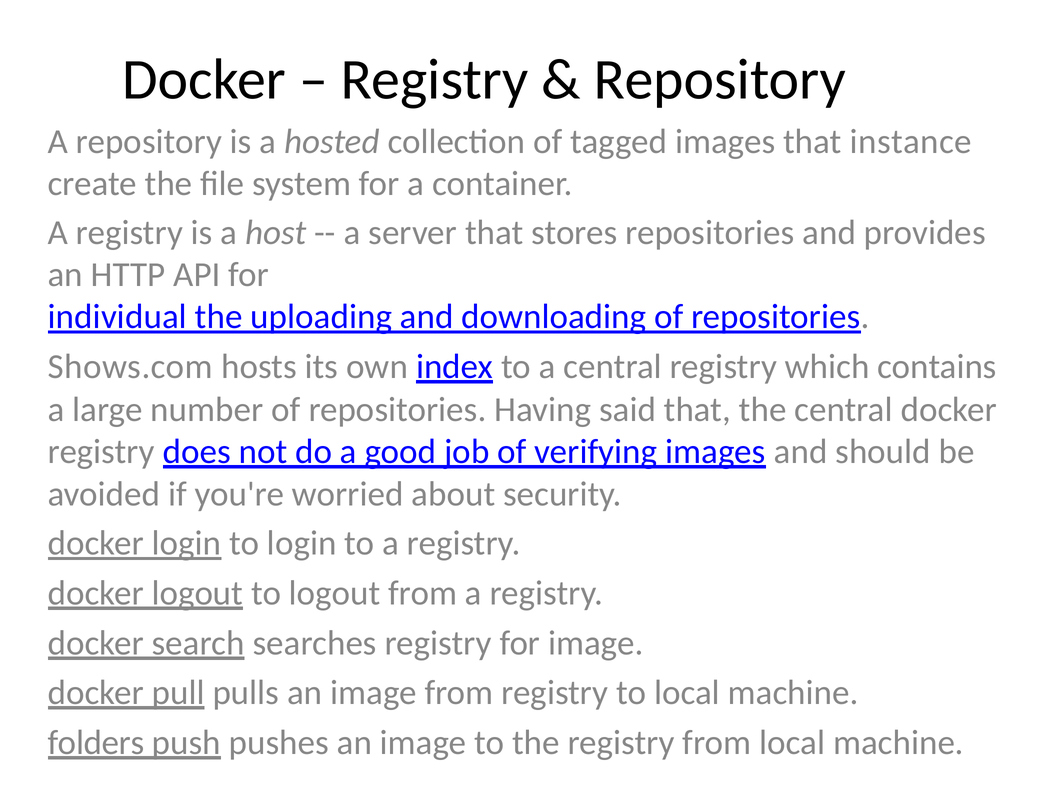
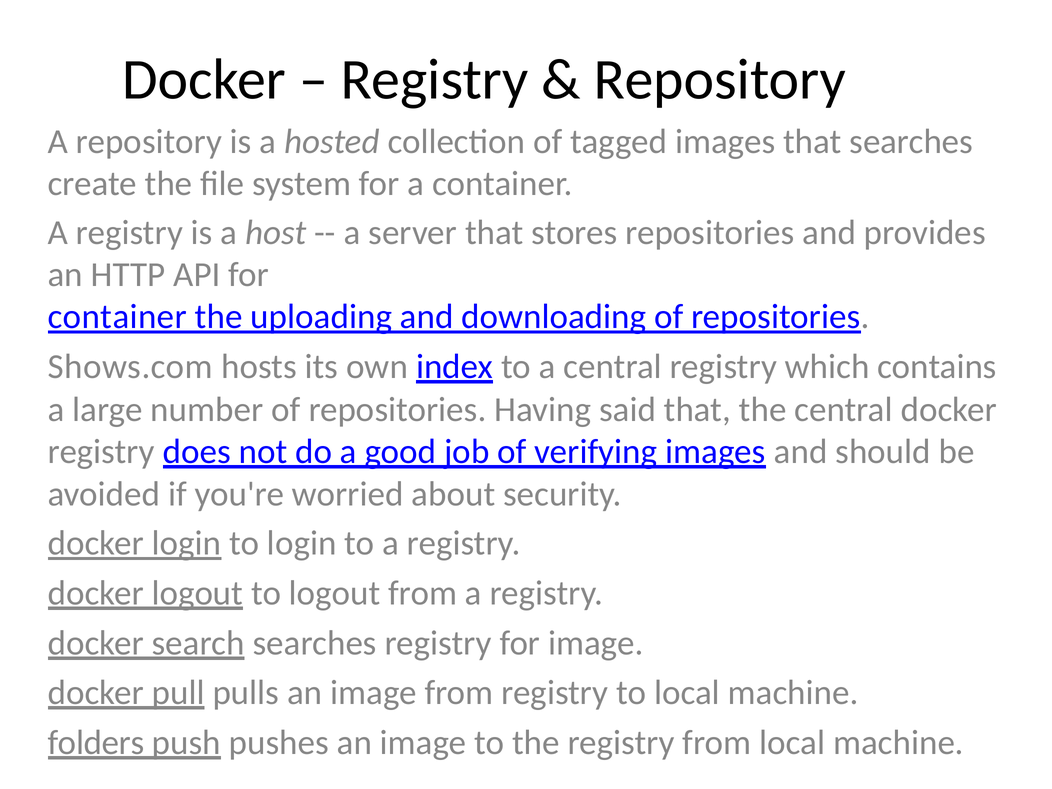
that instance: instance -> searches
individual at (117, 317): individual -> container
